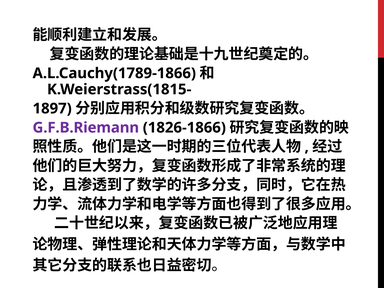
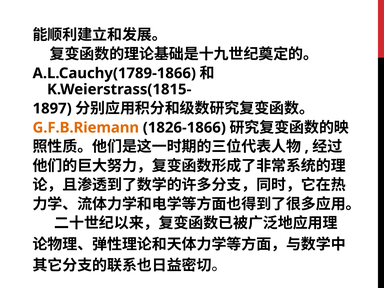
G.F.B.Riemann colour: purple -> orange
